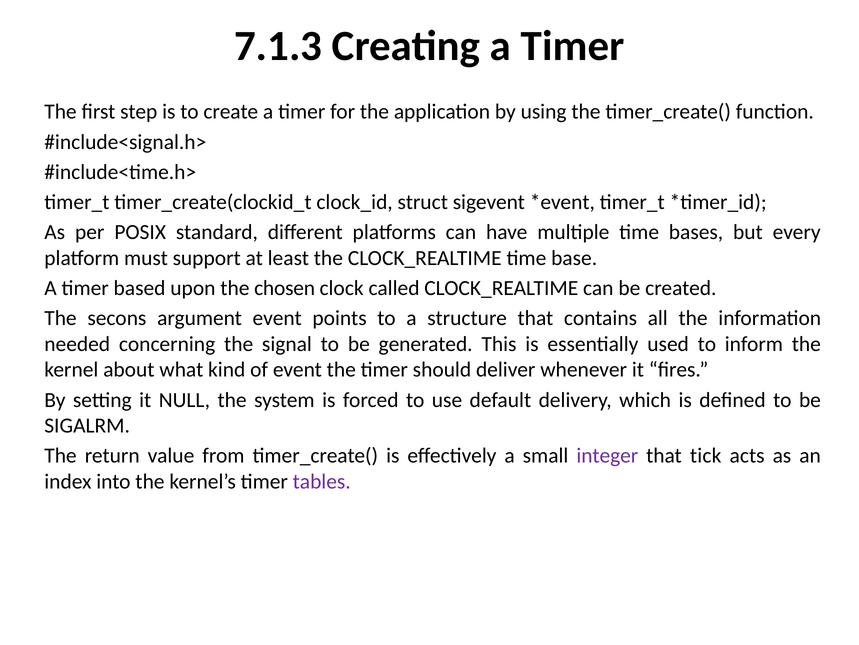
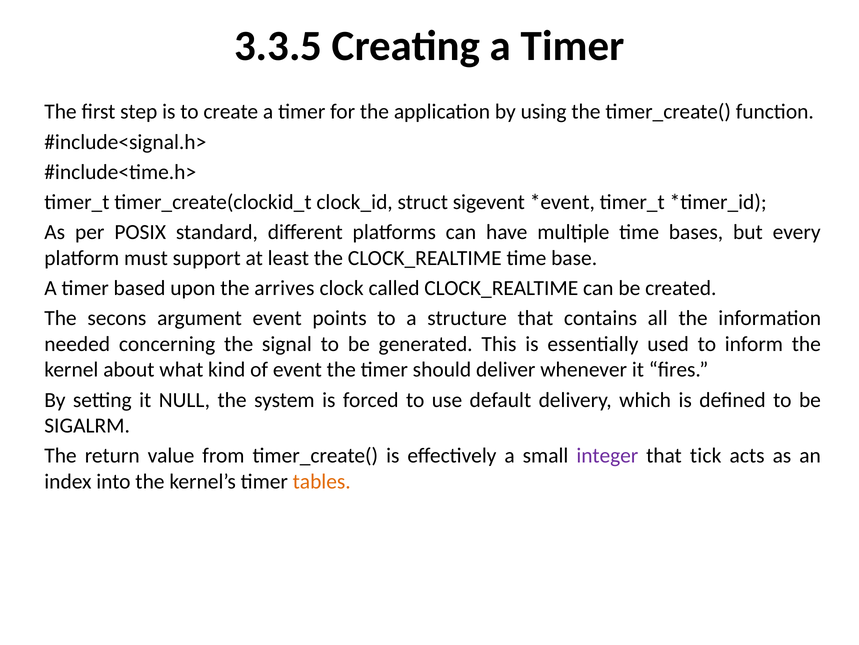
7.1.3: 7.1.3 -> 3.3.5
chosen: chosen -> arrives
tables colour: purple -> orange
